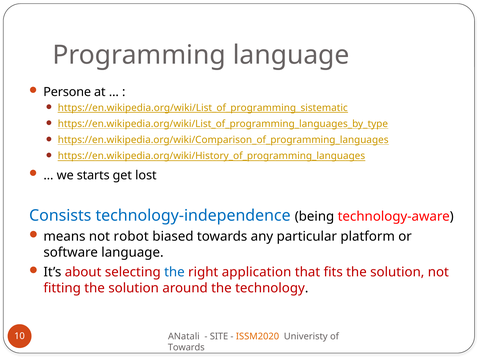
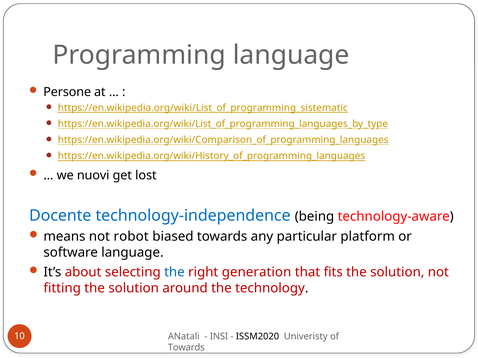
starts: starts -> nuovi
Consists: Consists -> Docente
application: application -> generation
SITE: SITE -> INSI
ISSM2020 colour: orange -> black
